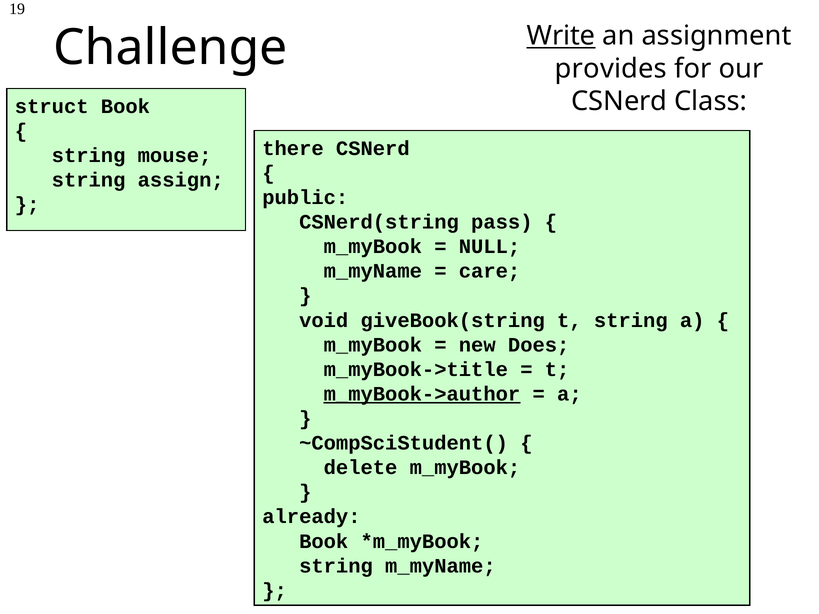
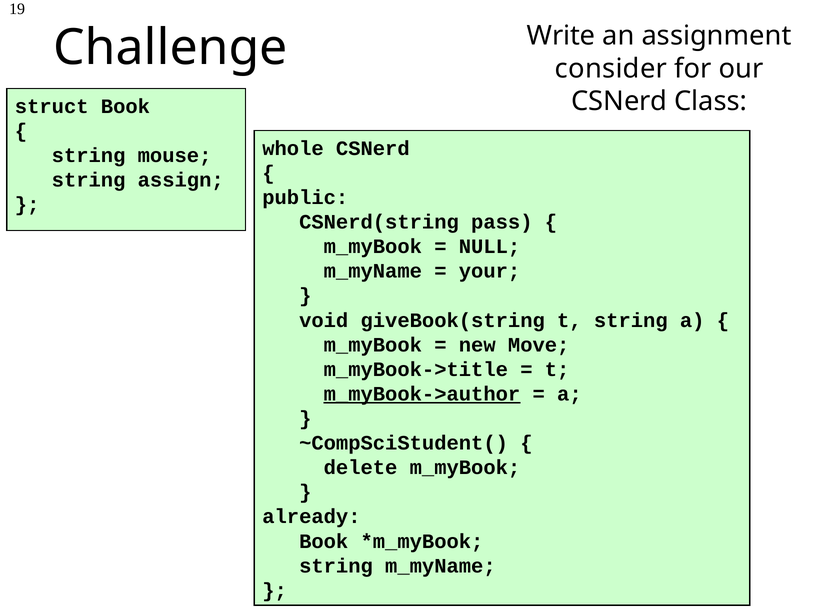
Write underline: present -> none
provides: provides -> consider
there: there -> whole
care: care -> your
Does: Does -> Move
